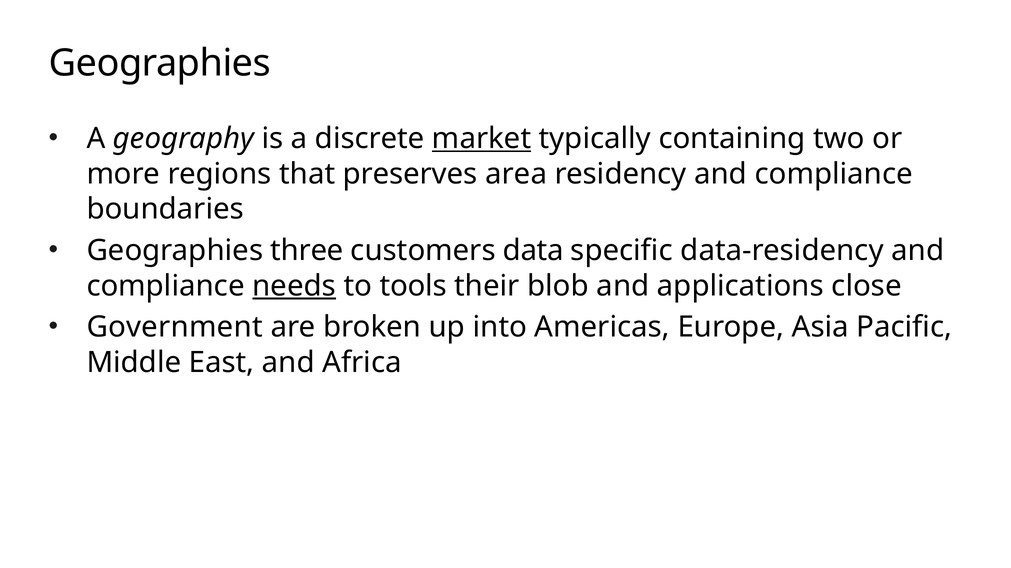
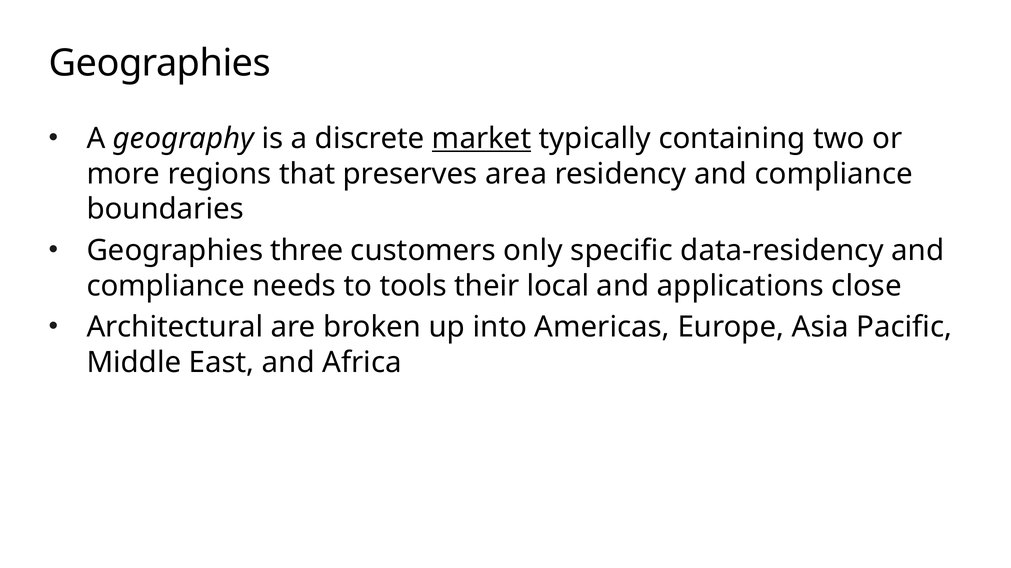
data: data -> only
needs underline: present -> none
blob: blob -> local
Government: Government -> Architectural
